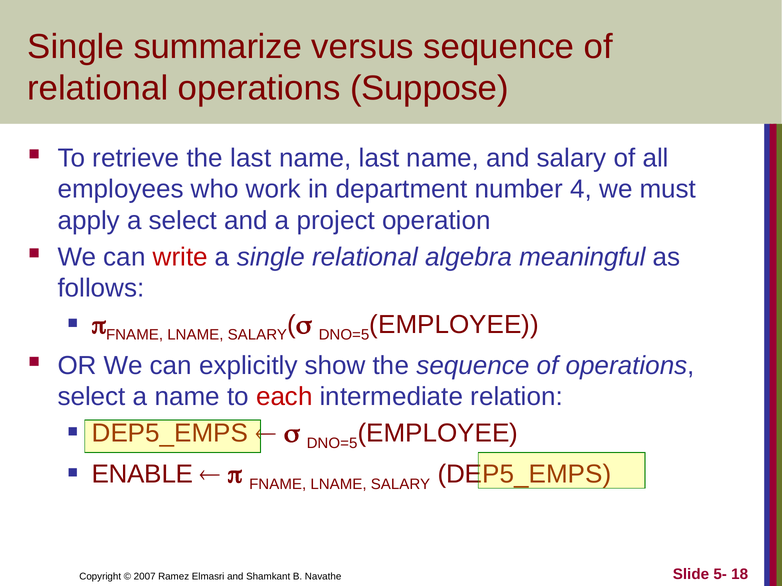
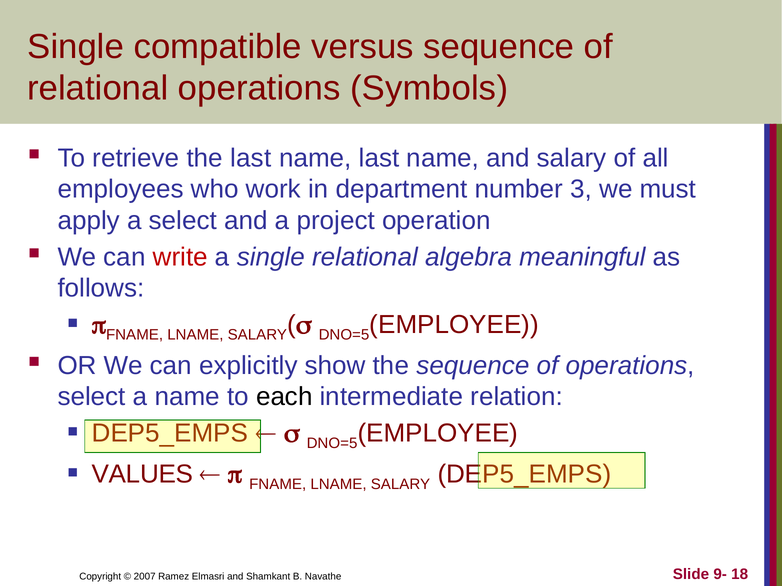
summarize: summarize -> compatible
Suppose: Suppose -> Symbols
4: 4 -> 3
each colour: red -> black
ENABLE: ENABLE -> VALUES
5-: 5- -> 9-
